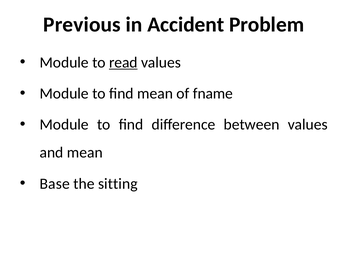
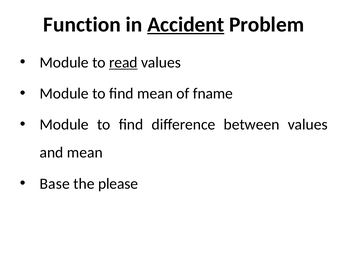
Previous: Previous -> Function
Accident underline: none -> present
sitting: sitting -> please
